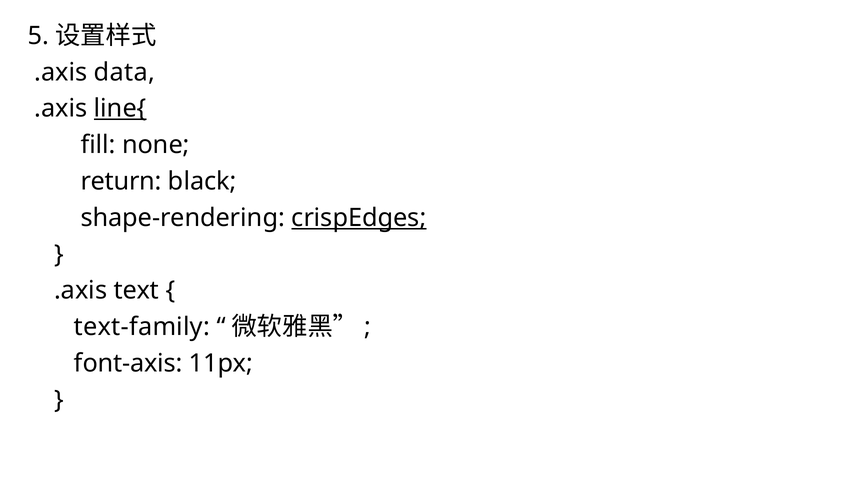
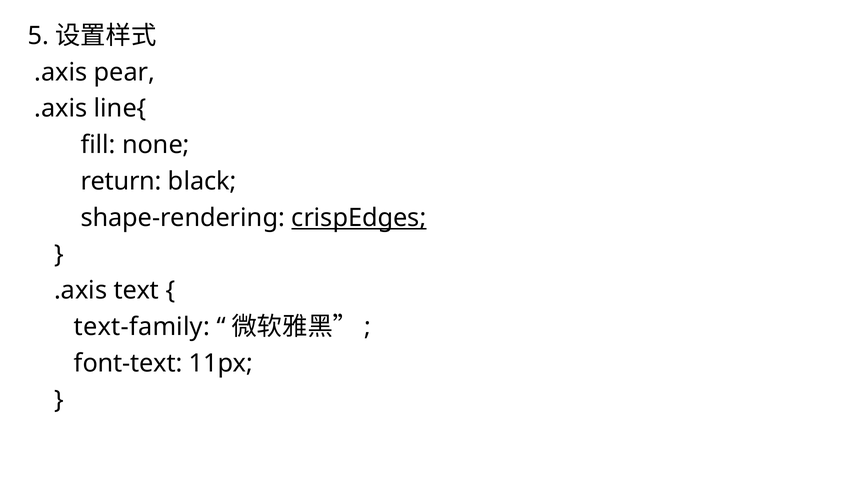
data: data -> pear
line{ underline: present -> none
font-axis: font-axis -> font-text
